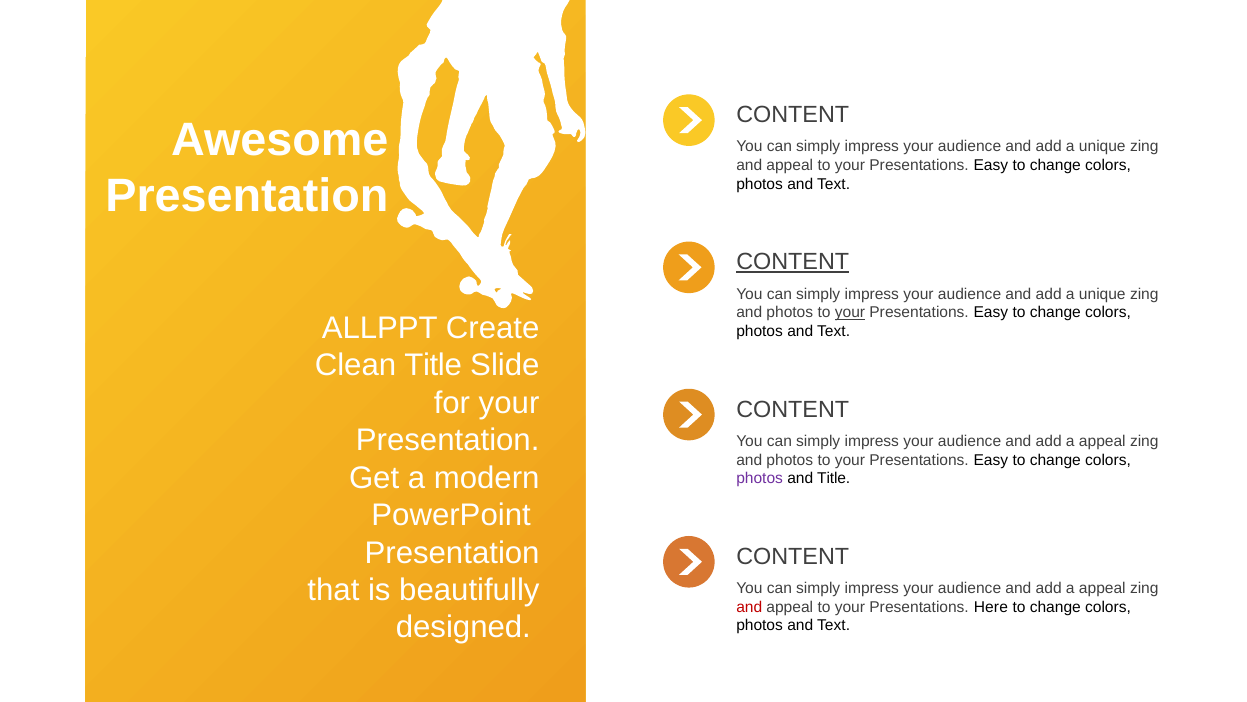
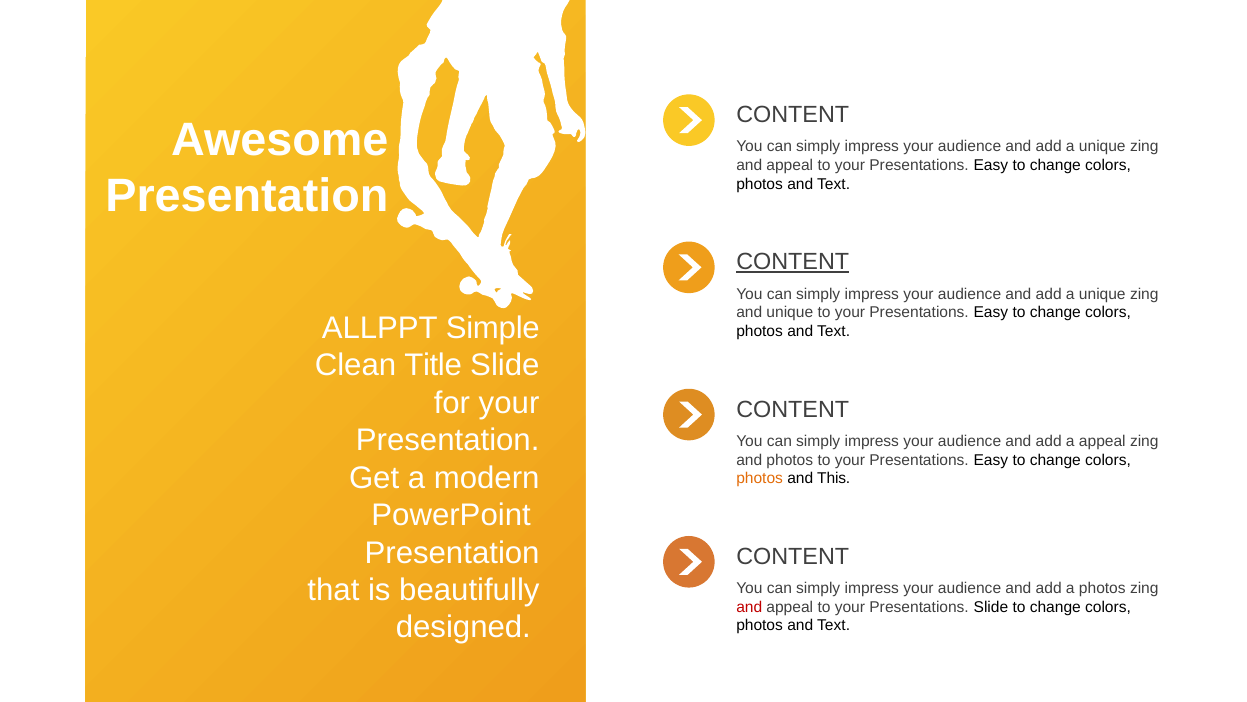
photos at (790, 312): photos -> unique
your at (850, 312) underline: present -> none
Create: Create -> Simple
photos at (760, 478) colour: purple -> orange
and Title: Title -> This
appeal at (1102, 588): appeal -> photos
Presentations Here: Here -> Slide
